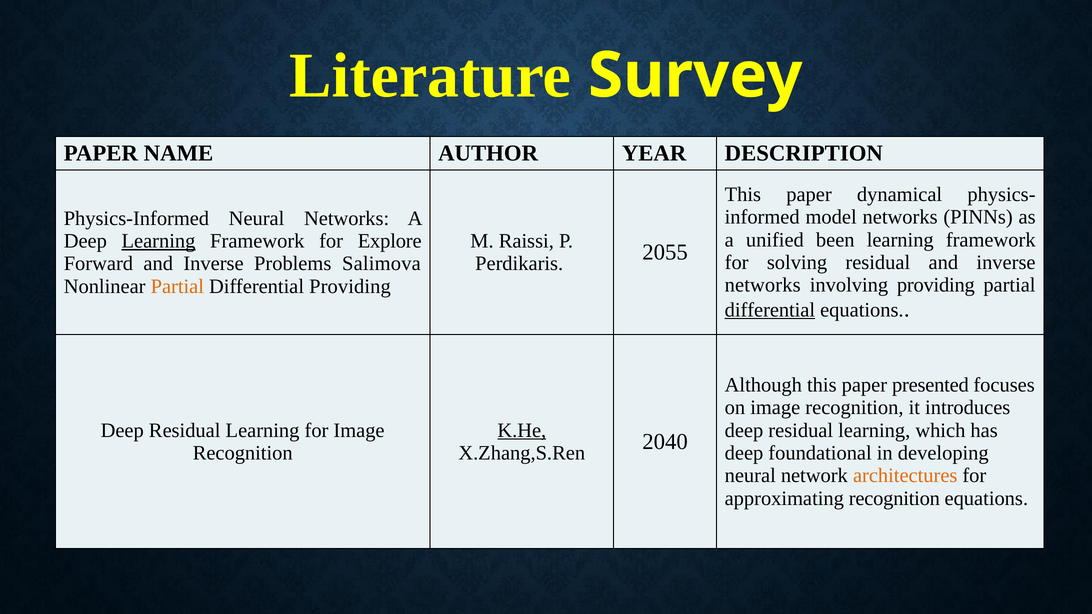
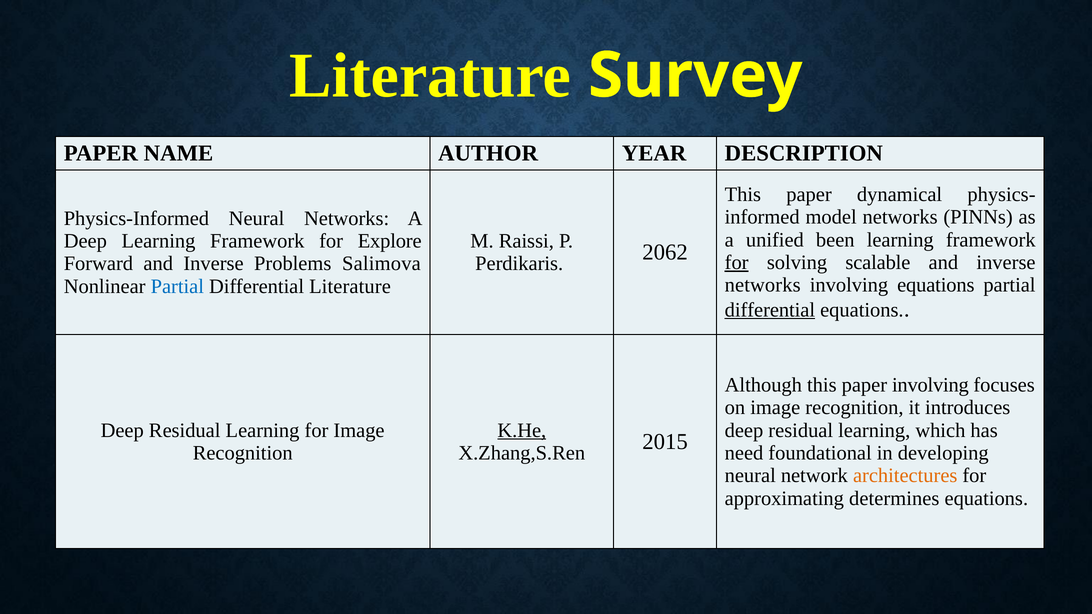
Learning at (159, 241) underline: present -> none
for at (737, 263) underline: none -> present
solving residual: residual -> scalable
2055: 2055 -> 2062
involving providing: providing -> equations
Partial at (177, 286) colour: orange -> blue
Differential Providing: Providing -> Literature
paper presented: presented -> involving
2040: 2040 -> 2015
deep at (744, 453): deep -> need
approximating recognition: recognition -> determines
